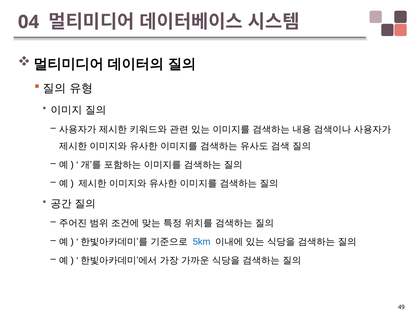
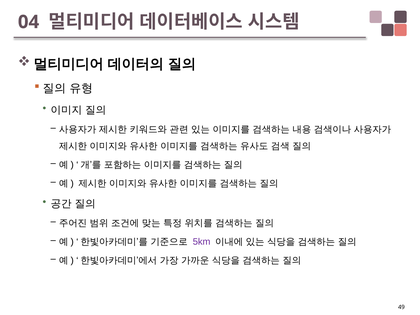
5km colour: blue -> purple
